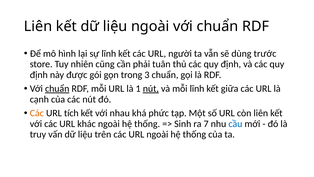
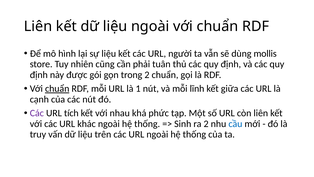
sự lĩnh: lĩnh -> liệu
trước: trước -> mollis
trong 3: 3 -> 2
nút at (151, 88) underline: present -> none
Các at (37, 113) colour: orange -> purple
ra 7: 7 -> 2
